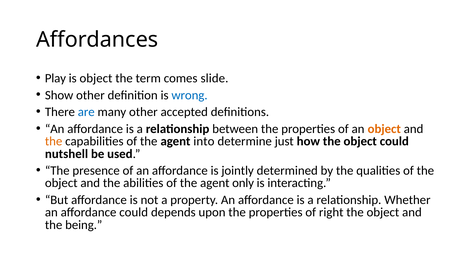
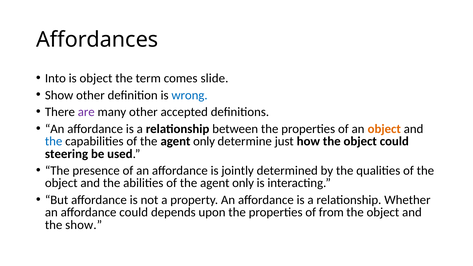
Play: Play -> Into
are colour: blue -> purple
the at (54, 141) colour: orange -> blue
into at (204, 141): into -> only
nutshell: nutshell -> steering
right: right -> from
the being: being -> show
